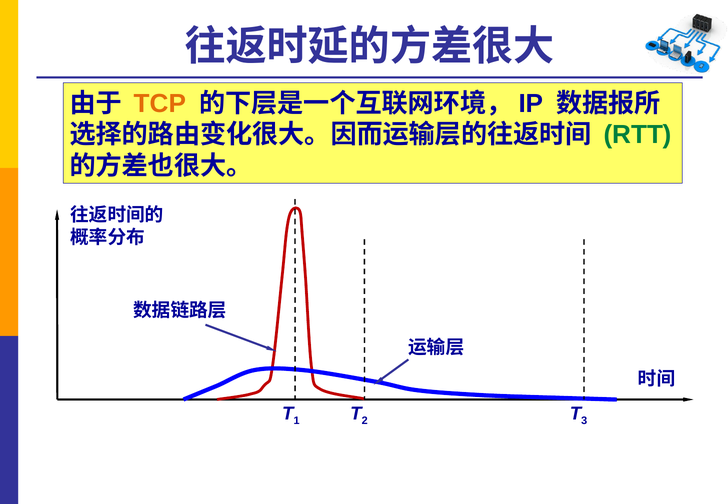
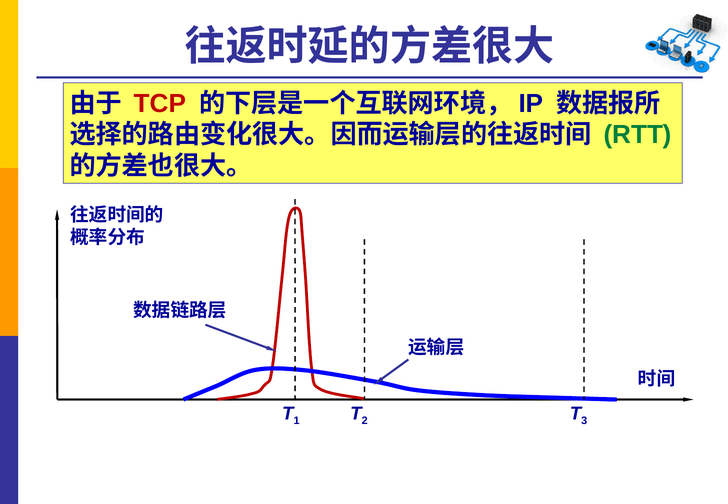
TCP colour: orange -> red
